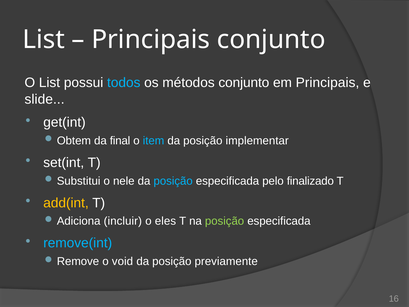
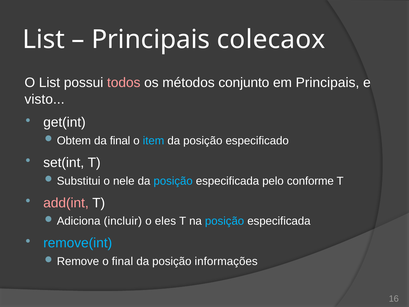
Principais conjunto: conjunto -> colecaox
todos colour: light blue -> pink
slide: slide -> visto
implementar: implementar -> especificado
finalizado: finalizado -> conforme
add(int colour: yellow -> pink
posição at (225, 221) colour: light green -> light blue
o void: void -> final
previamente: previamente -> informações
